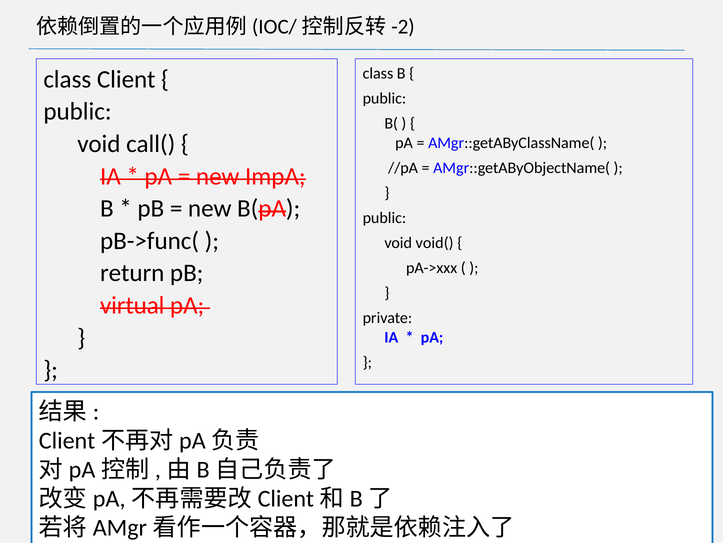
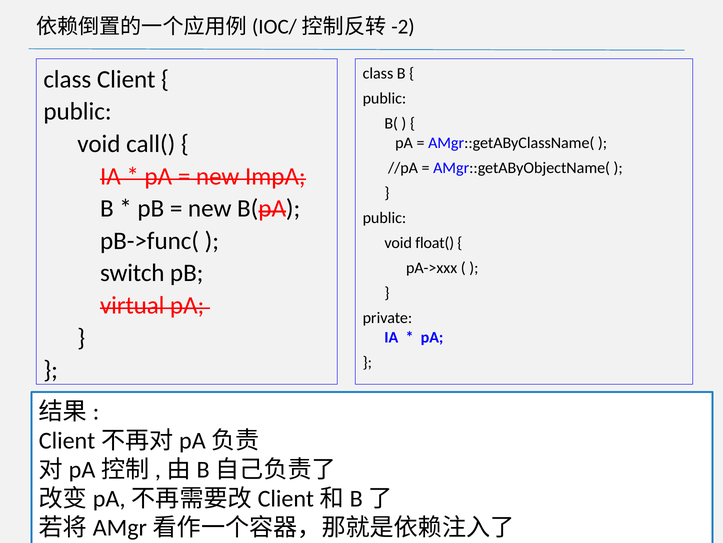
void(: void( -> float(
return: return -> switch
